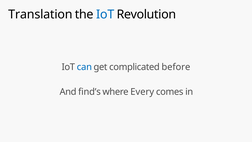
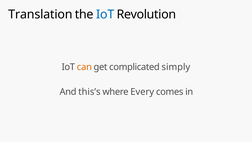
can colour: blue -> orange
before: before -> simply
find’s: find’s -> this’s
